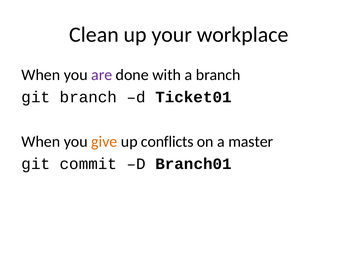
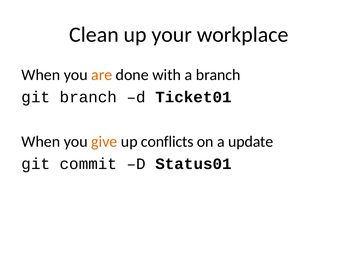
are colour: purple -> orange
master: master -> update
Branch01: Branch01 -> Status01
